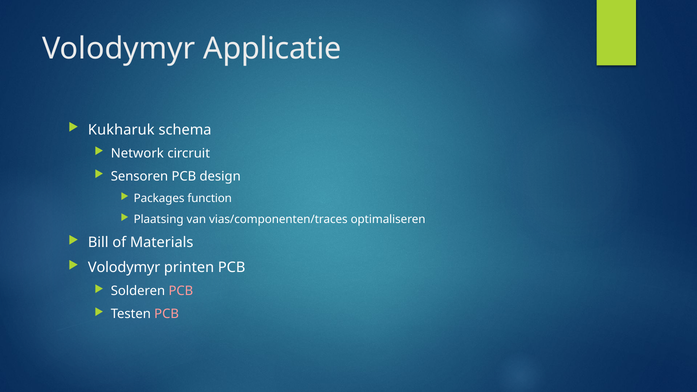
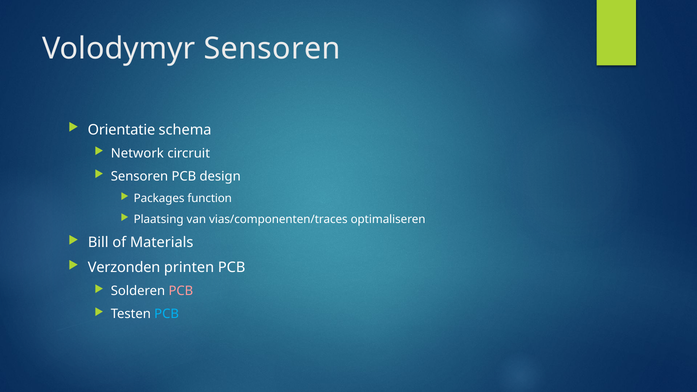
Volodymyr Applicatie: Applicatie -> Sensoren
Kukharuk: Kukharuk -> Orientatie
Volodymyr at (124, 267): Volodymyr -> Verzonden
PCB at (167, 314) colour: pink -> light blue
